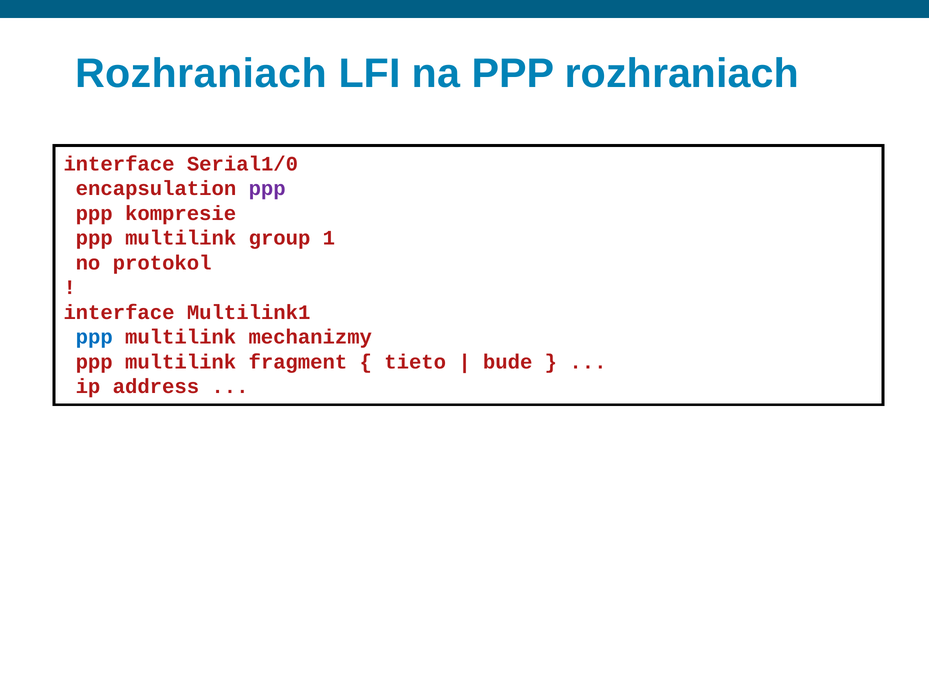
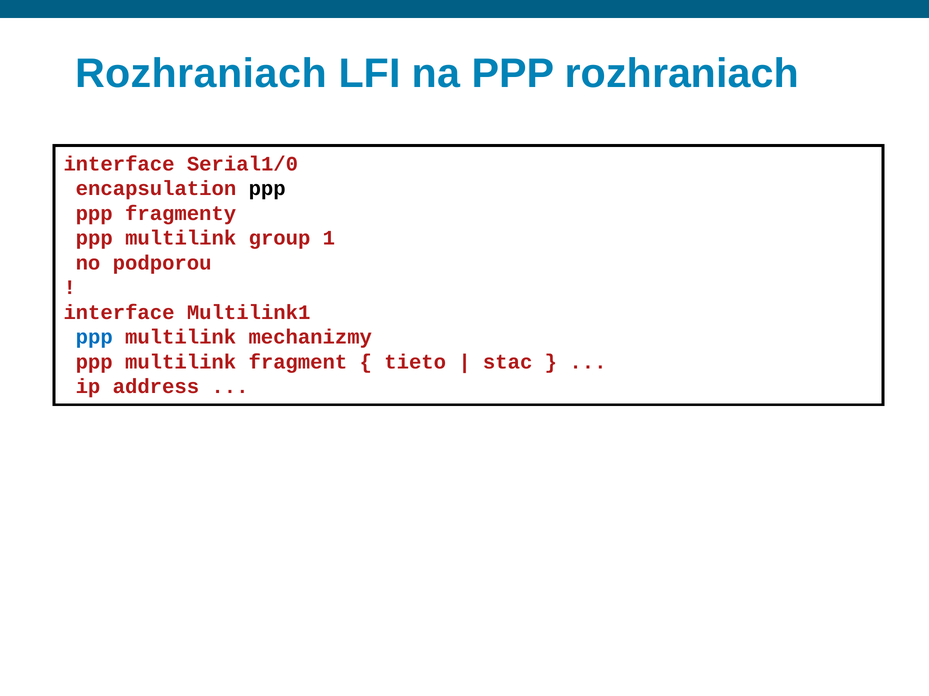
ppp at (267, 189) colour: purple -> black
kompresie: kompresie -> fragmenty
protokol: protokol -> podporou
bude: bude -> stac
